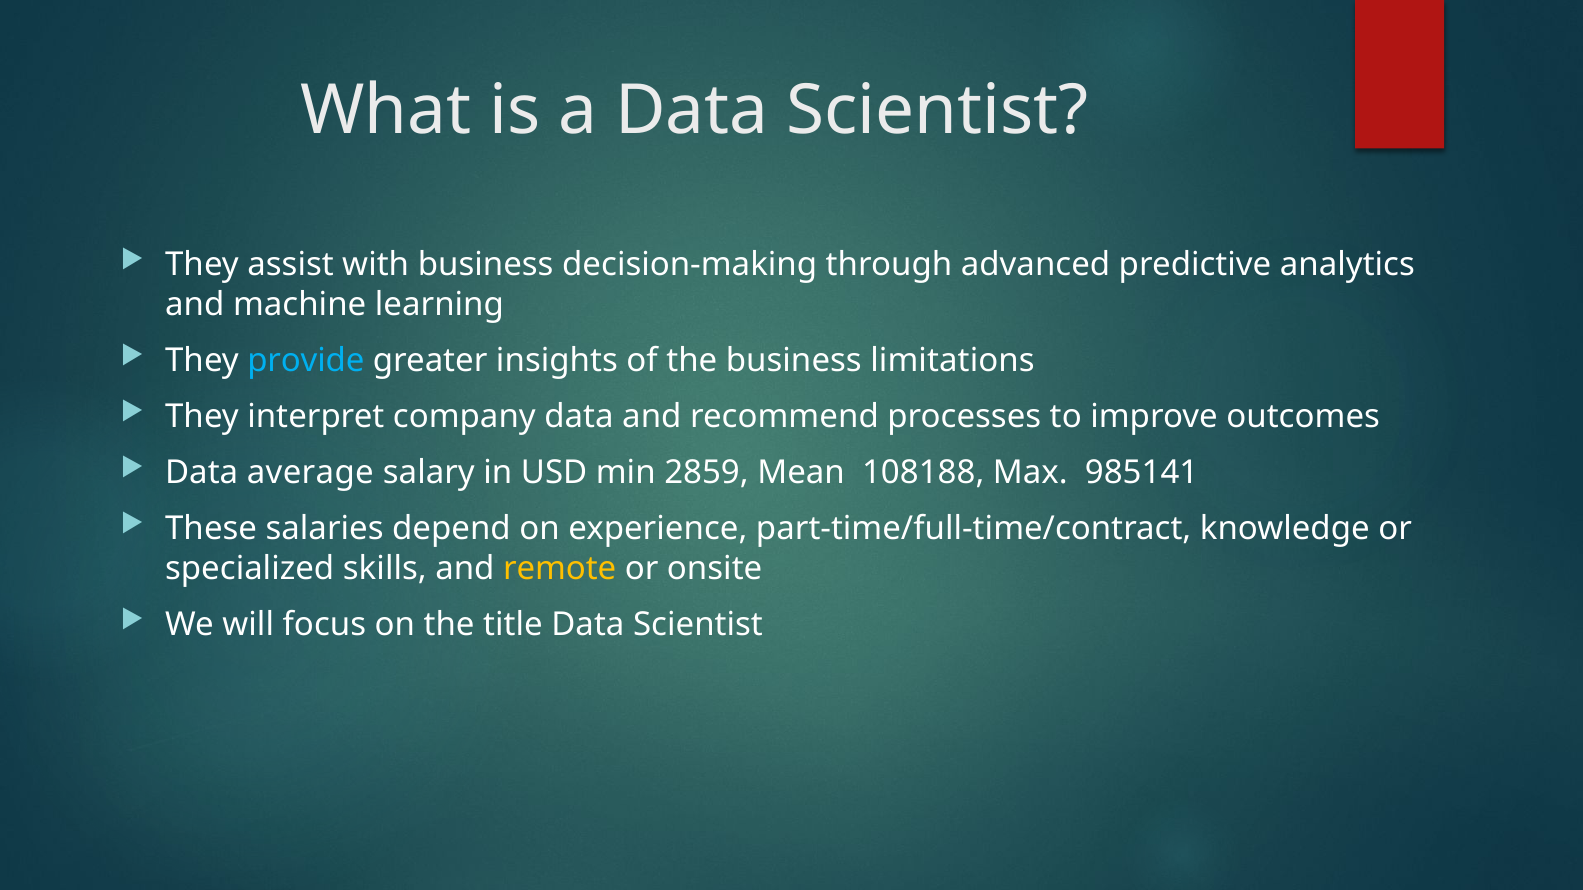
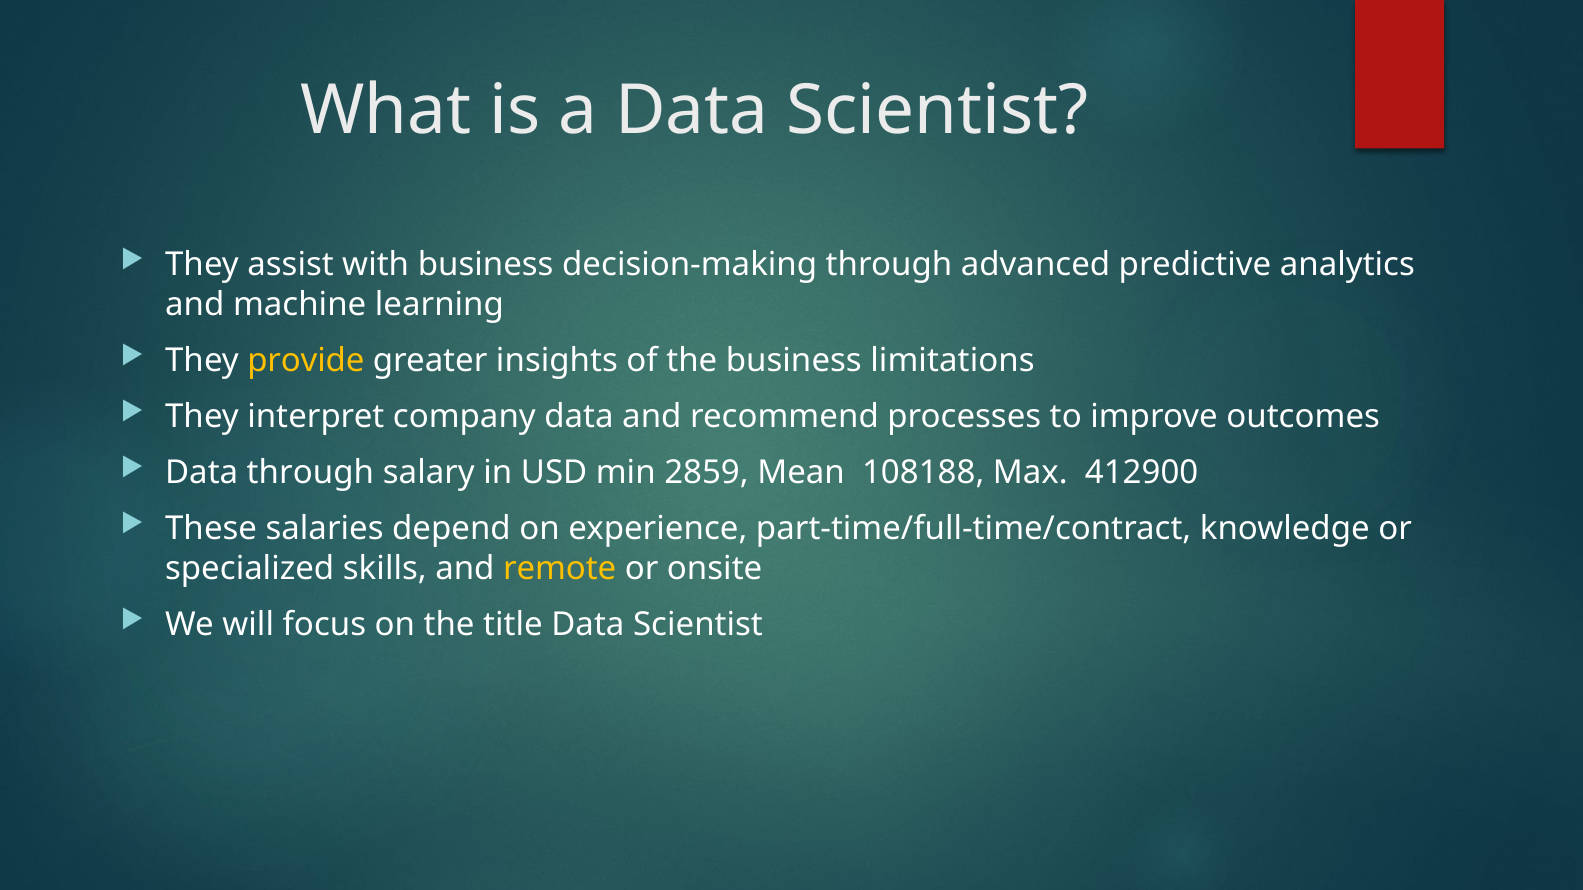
provide colour: light blue -> yellow
Data average: average -> through
985141: 985141 -> 412900
